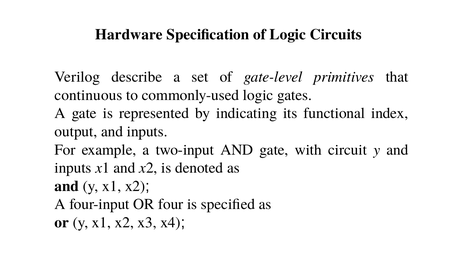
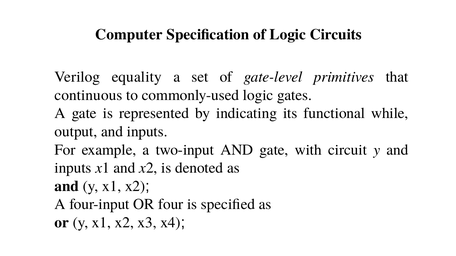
Hardware: Hardware -> Computer
describe: describe -> equality
index: index -> while
